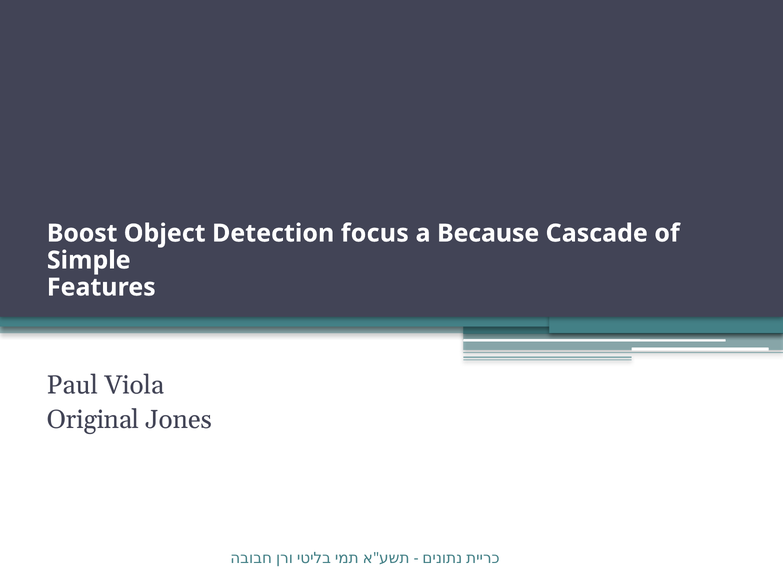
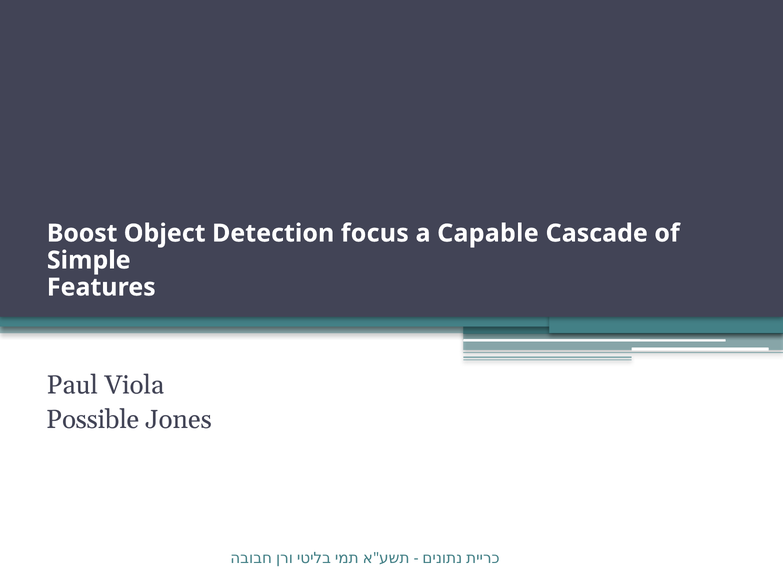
Because: Because -> Capable
Original: Original -> Possible
